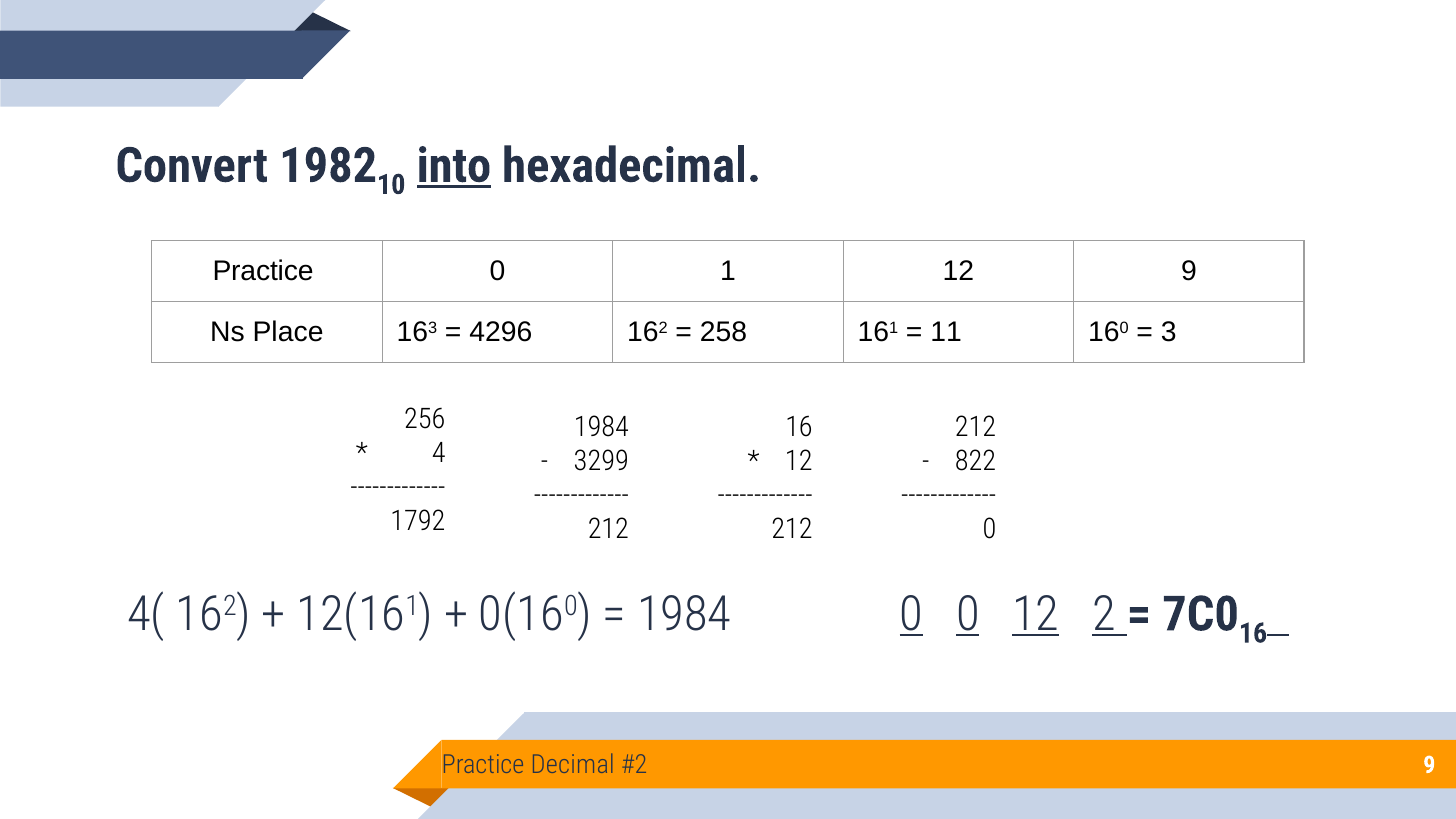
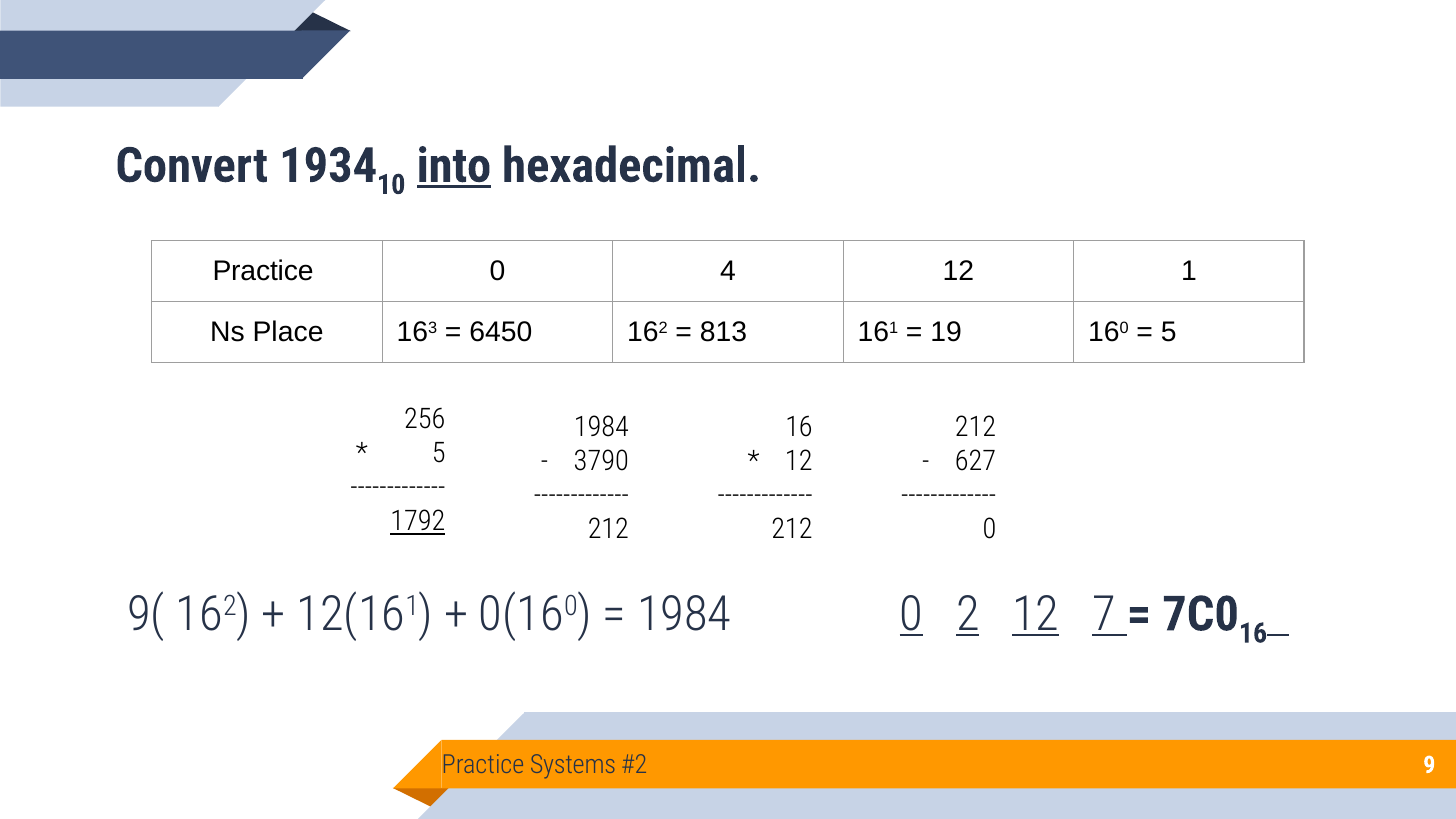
1982: 1982 -> 1934
1: 1 -> 4
12 9: 9 -> 1
4296: 4296 -> 6450
258: 258 -> 813
11: 11 -> 19
3 at (1169, 332): 3 -> 5
4 at (439, 454): 4 -> 5
3299: 3299 -> 3790
822: 822 -> 627
1792 underline: none -> present
4(: 4( -> 9(
0 at (968, 614): 0 -> 2
2: 2 -> 7
Decimal: Decimal -> Systems
